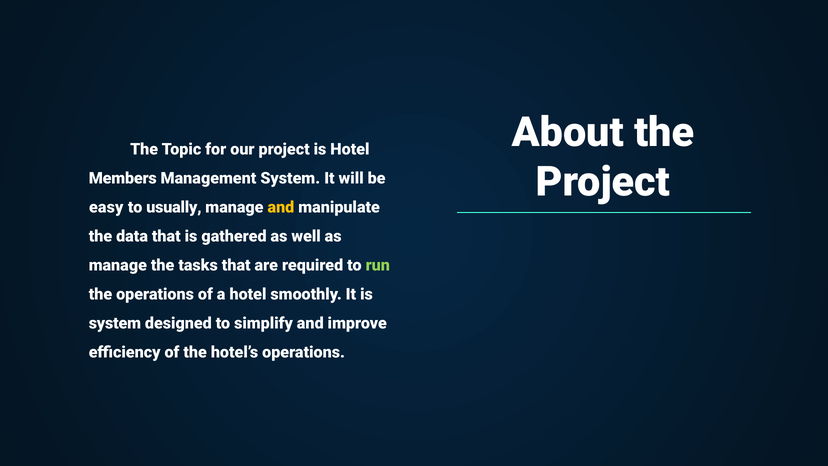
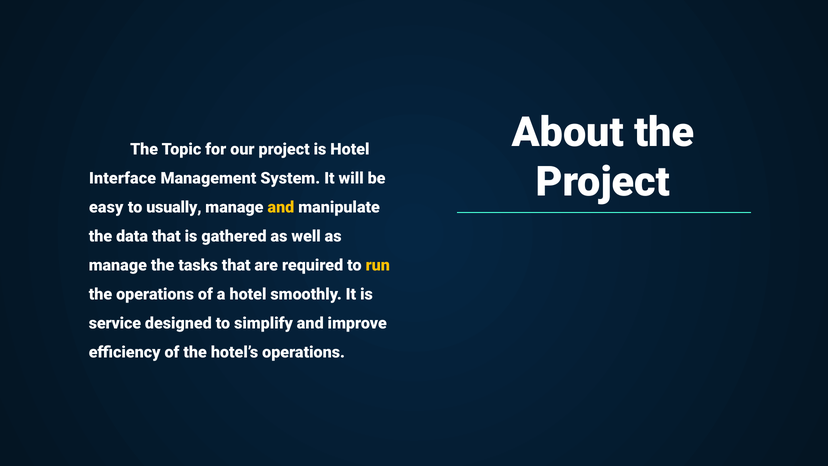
Members: Members -> Interface
run colour: light green -> yellow
system at (115, 323): system -> service
